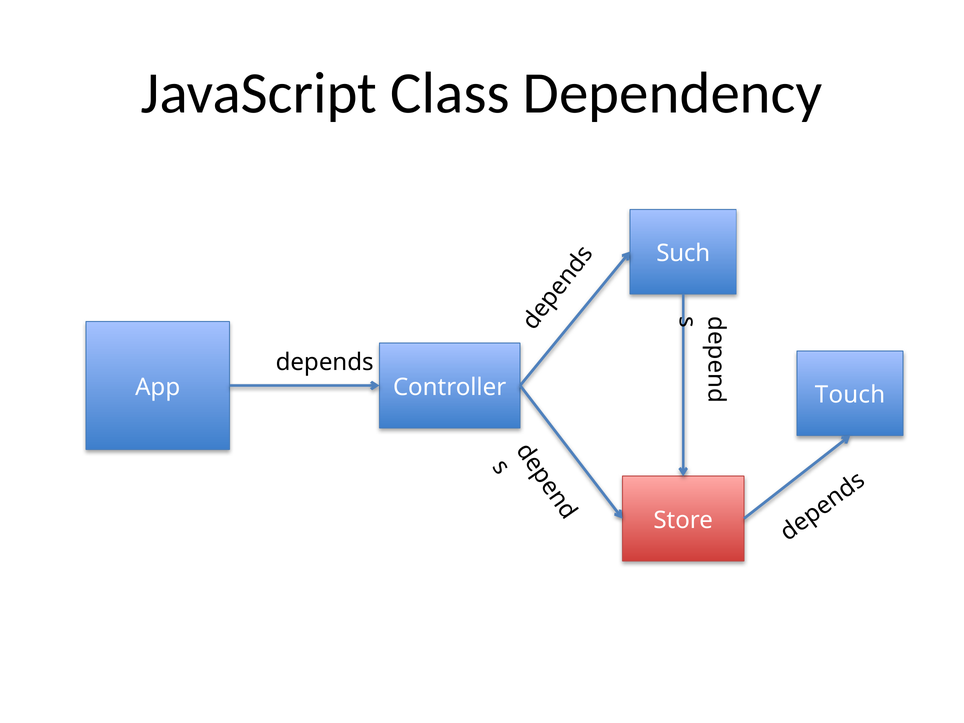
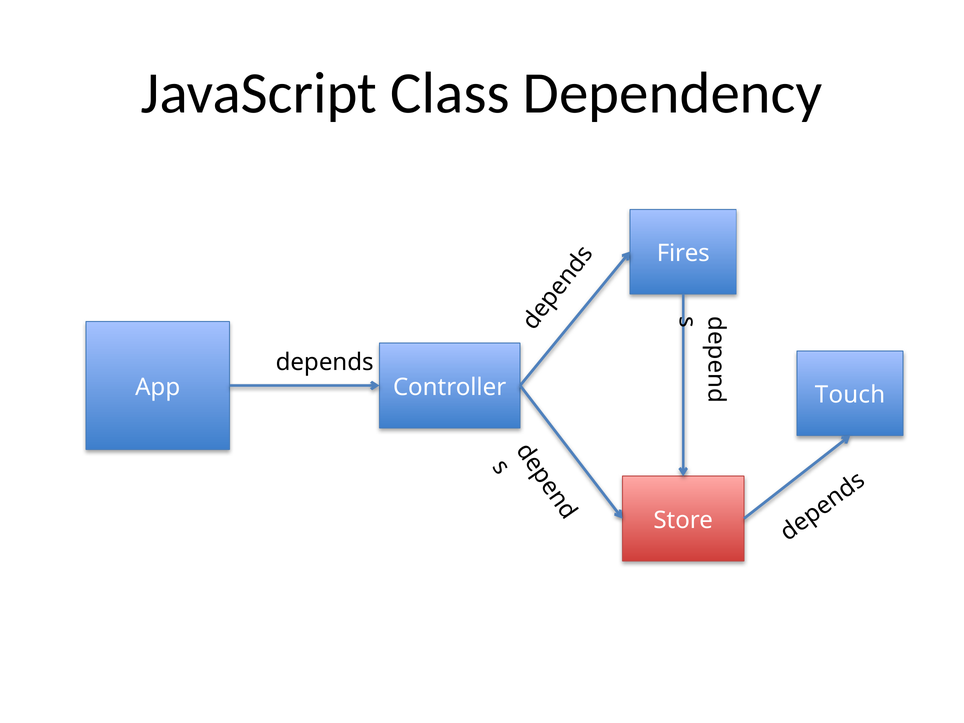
Such: Such -> Fires
